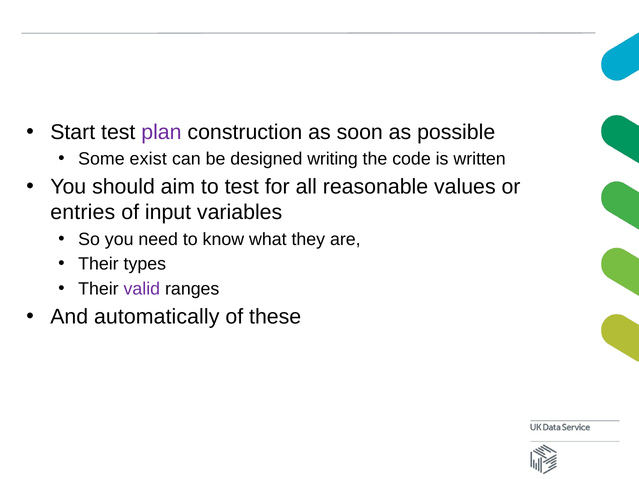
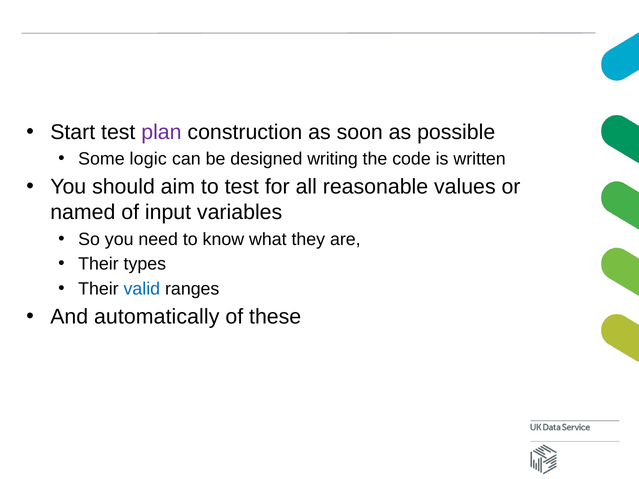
exist: exist -> logic
entries: entries -> named
valid colour: purple -> blue
